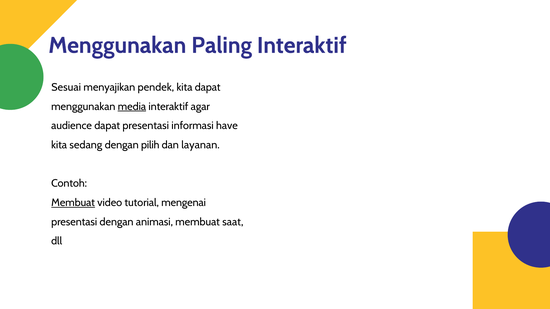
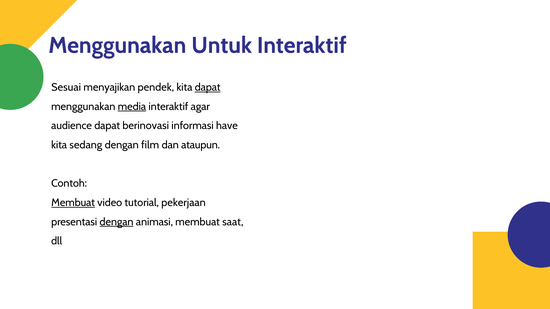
Paling: Paling -> Untuk
dapat at (208, 87) underline: none -> present
dapat presentasi: presentasi -> berinovasi
pilih: pilih -> film
layanan: layanan -> ataupun
mengenai: mengenai -> pekerjaan
dengan at (117, 222) underline: none -> present
